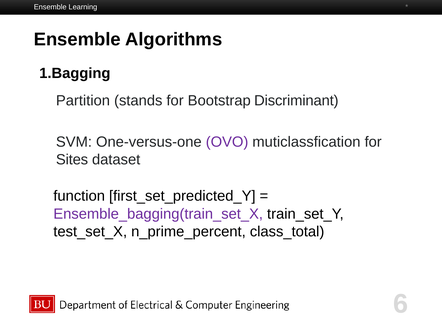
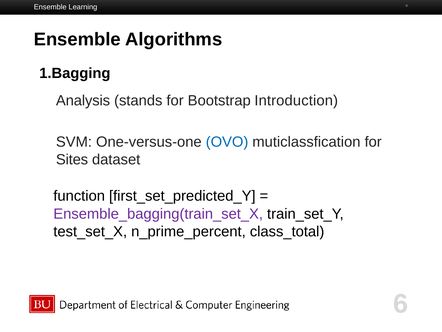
Partition: Partition -> Analysis
Discriminant: Discriminant -> Introduction
OVO colour: purple -> blue
